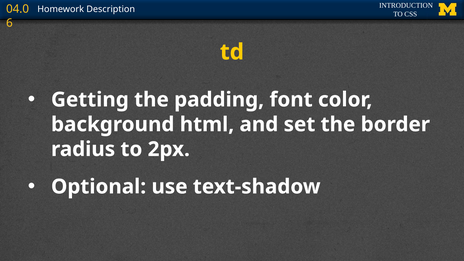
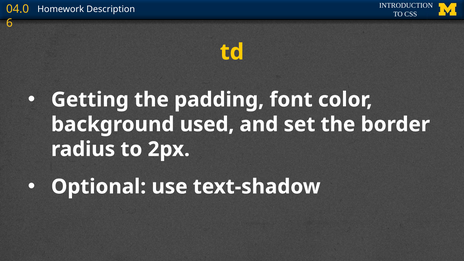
html: html -> used
